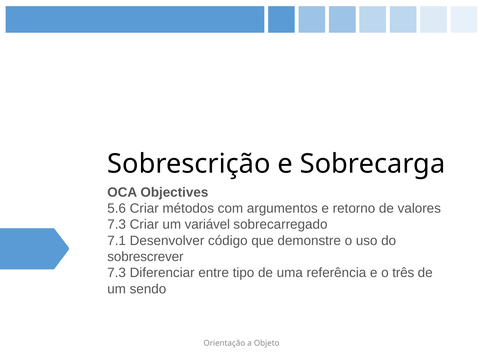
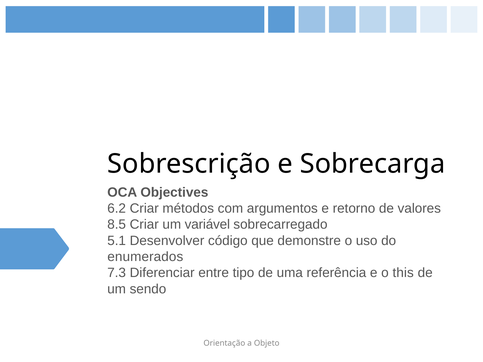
5.6: 5.6 -> 6.2
7.3 at (117, 225): 7.3 -> 8.5
7.1: 7.1 -> 5.1
sobrescrever: sobrescrever -> enumerados
três: três -> this
